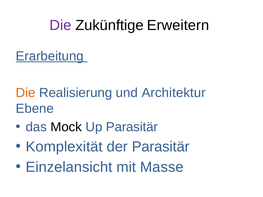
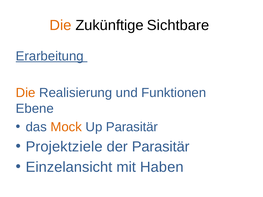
Die at (61, 25) colour: purple -> orange
Erweitern: Erweitern -> Sichtbare
Architektur: Architektur -> Funktionen
Mock colour: black -> orange
Komplexität: Komplexität -> Projektziele
Masse: Masse -> Haben
